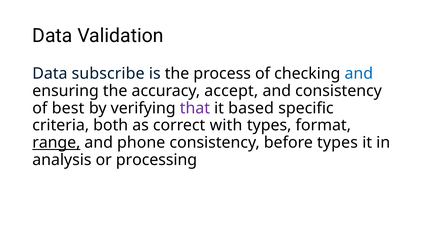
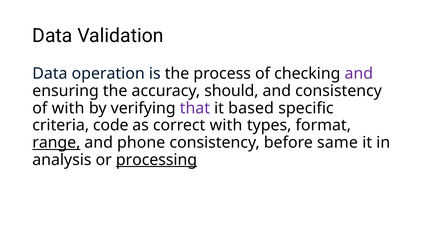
subscribe: subscribe -> operation
and at (359, 74) colour: blue -> purple
accept: accept -> should
of best: best -> with
both: both -> code
before types: types -> same
processing underline: none -> present
